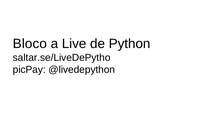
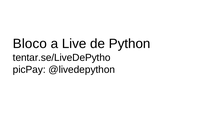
saltar.se/LiveDePytho: saltar.se/LiveDePytho -> tentar.se/LiveDePytho
